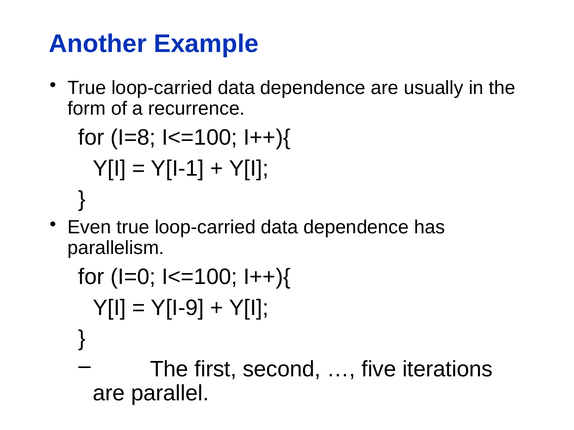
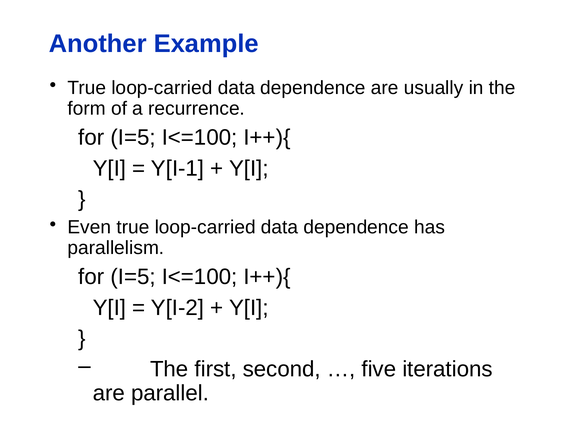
I=8 at (133, 138): I=8 -> I=5
I=0 at (133, 277): I=0 -> I=5
Y[I-9: Y[I-9 -> Y[I-2
